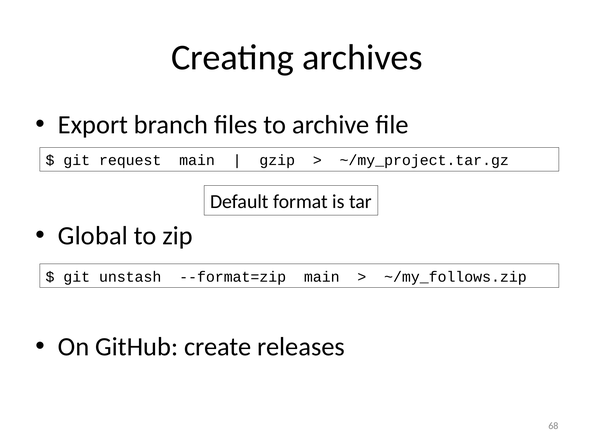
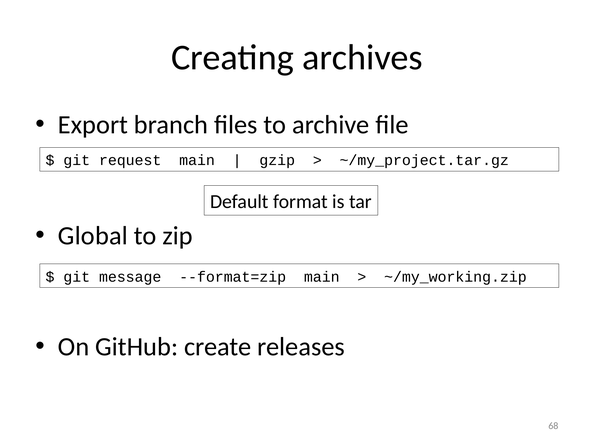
unstash: unstash -> message
~/my_follows.zip: ~/my_follows.zip -> ~/my_working.zip
